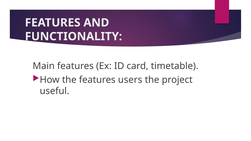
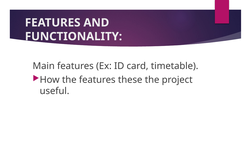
users: users -> these
